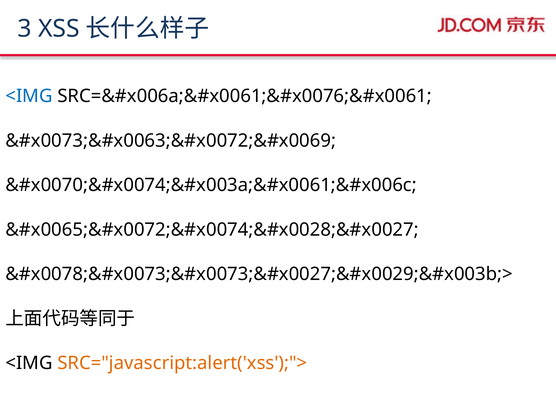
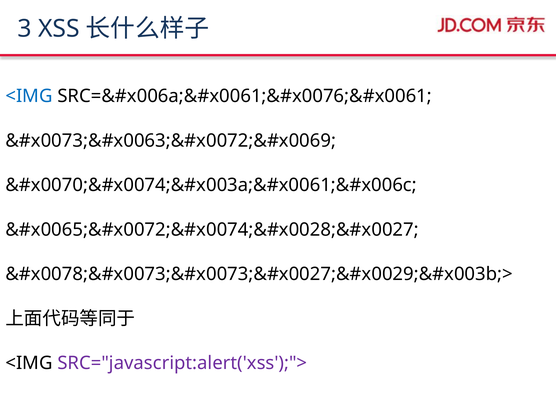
SRC="javascript:alert('xss');"> colour: orange -> purple
